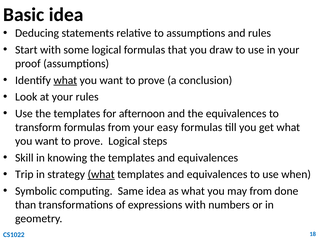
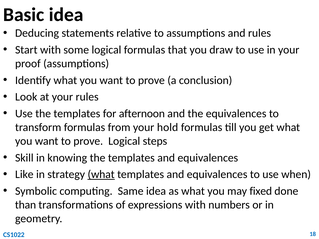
what at (65, 80) underline: present -> none
easy: easy -> hold
Trip: Trip -> Like
may from: from -> fixed
